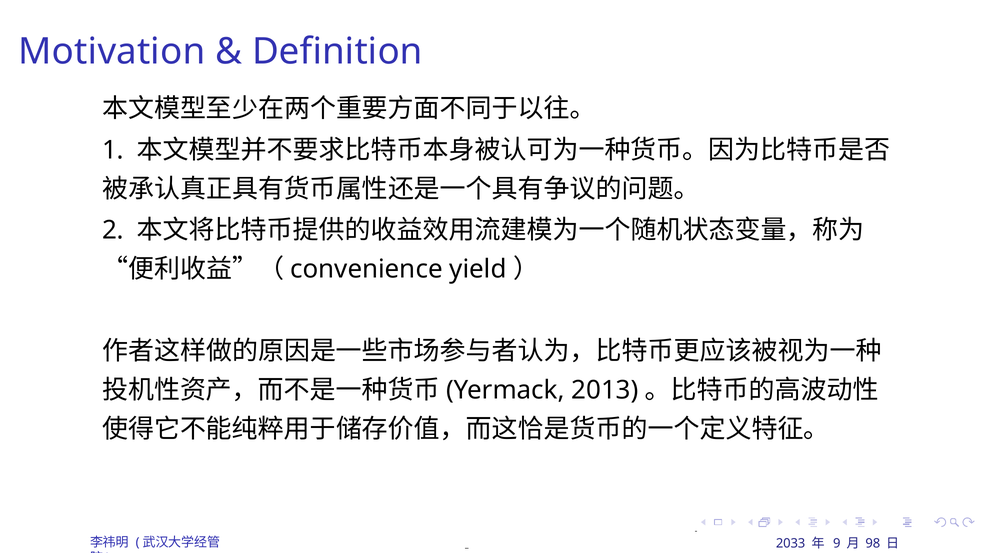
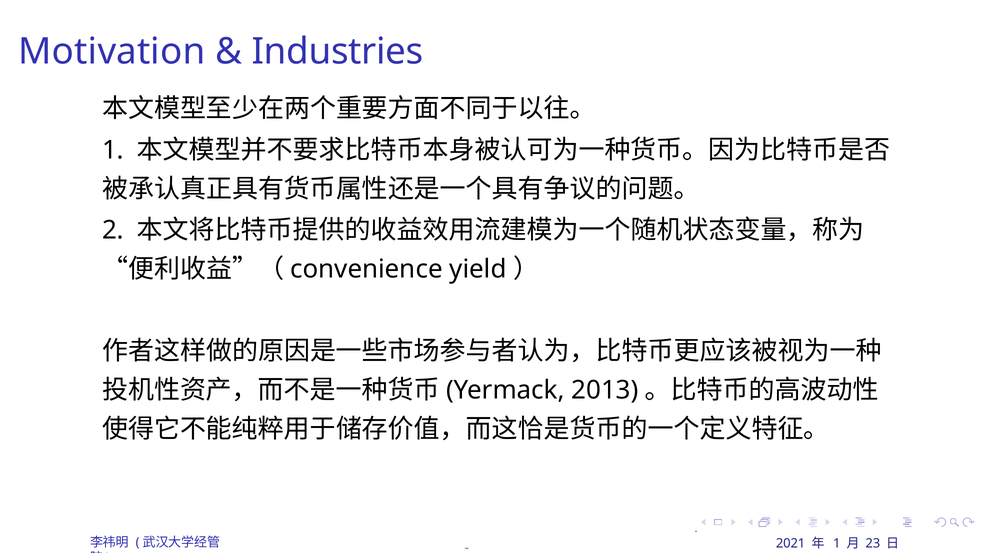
Definition: Definition -> Industries
2033: 2033 -> 2021
9: 9 -> 1
98: 98 -> 23
